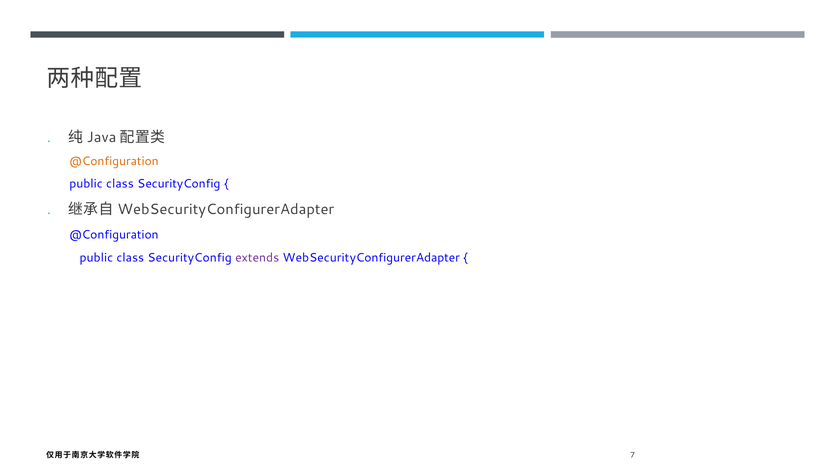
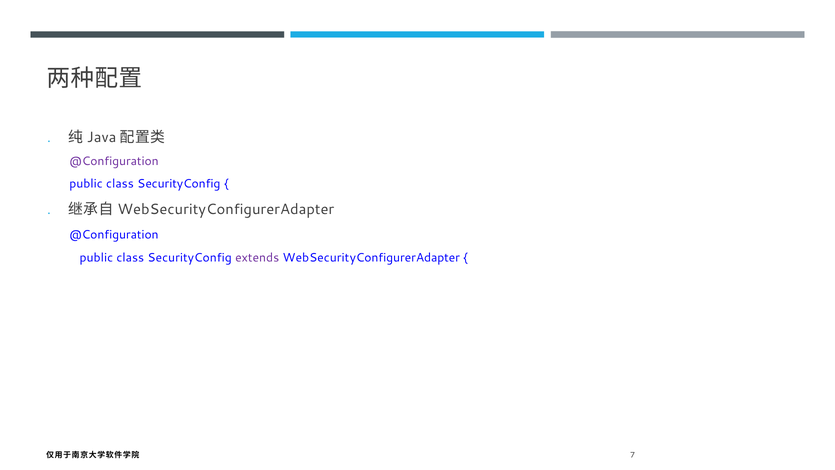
@Configuration at (114, 161) colour: orange -> purple
